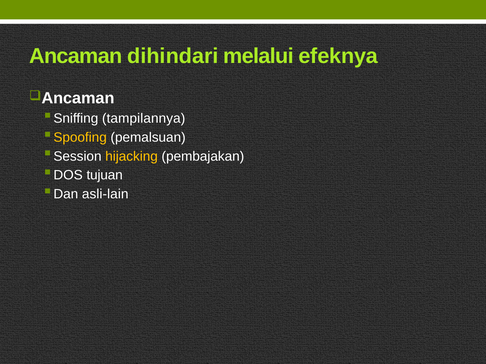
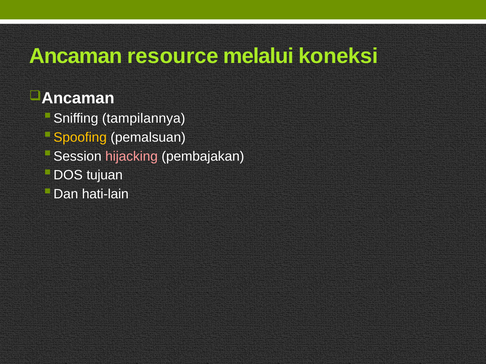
dihindari: dihindari -> resource
efeknya: efeknya -> koneksi
hijacking colour: yellow -> pink
asli-lain: asli-lain -> hati-lain
